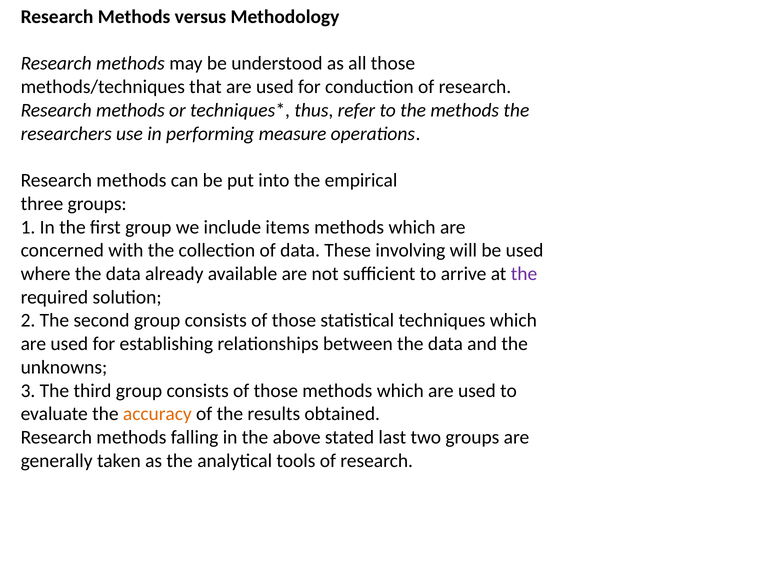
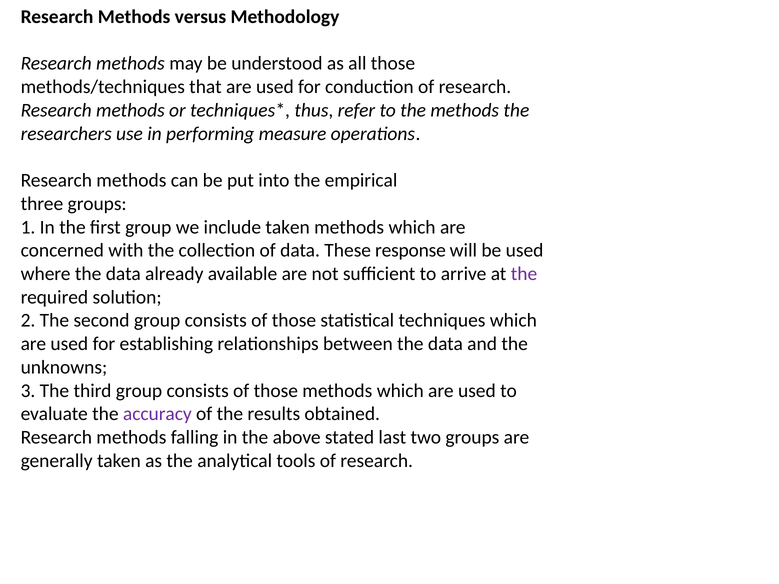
include items: items -> taken
involving: involving -> response
accuracy colour: orange -> purple
